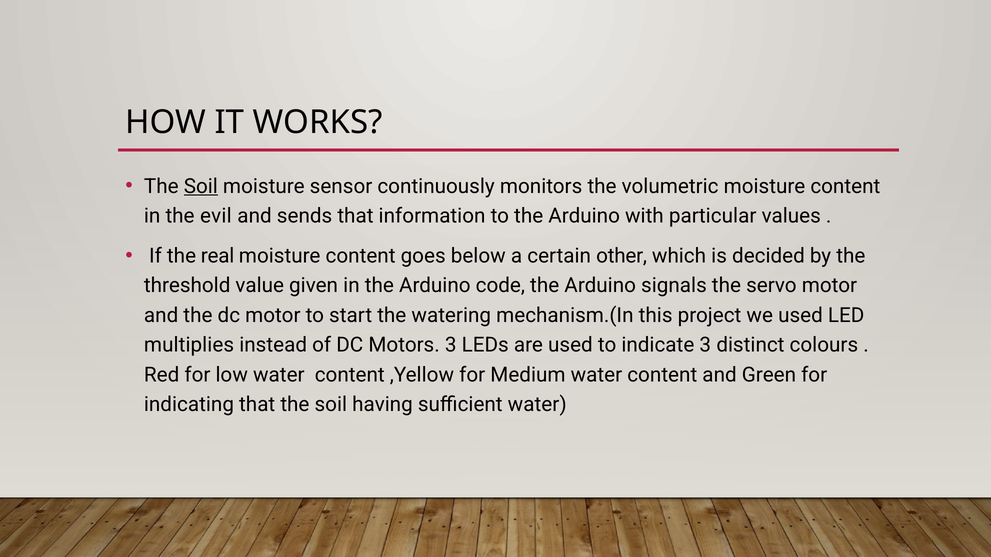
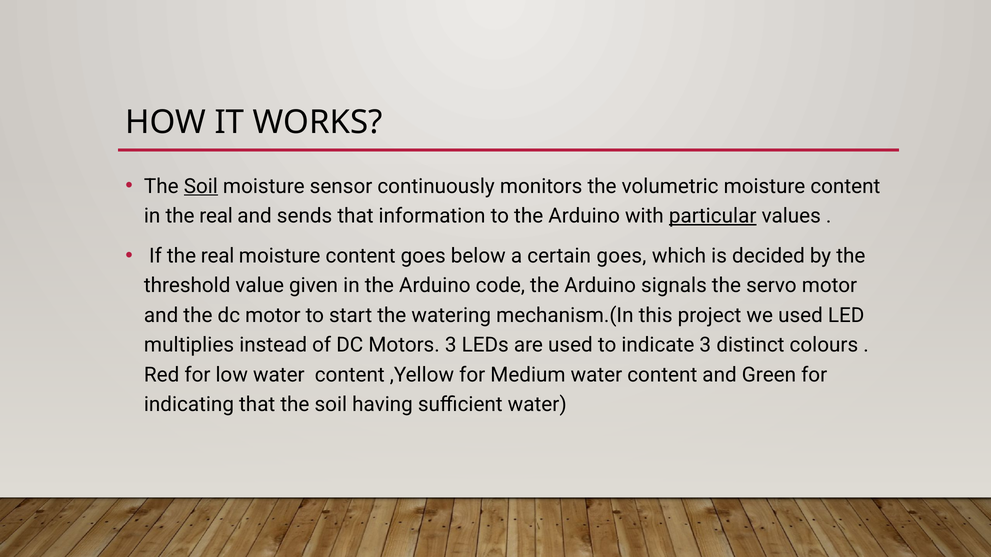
in the evil: evil -> real
particular underline: none -> present
certain other: other -> goes
